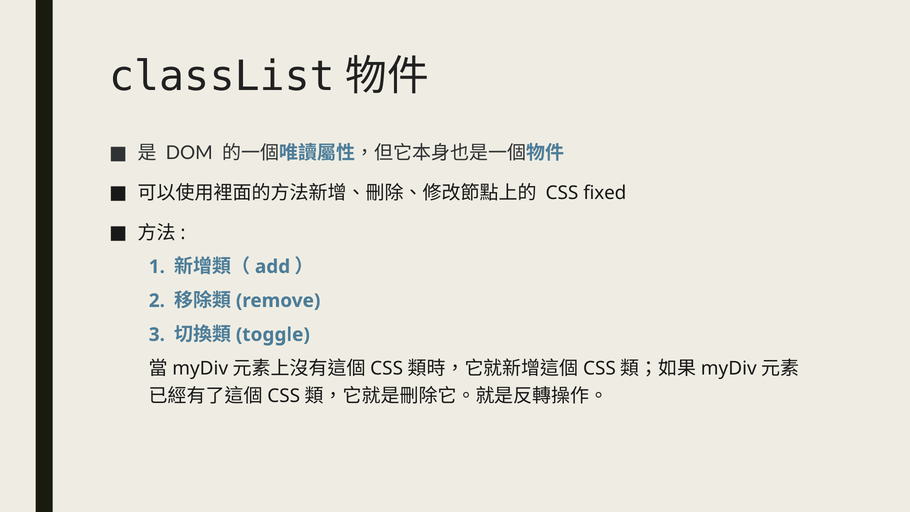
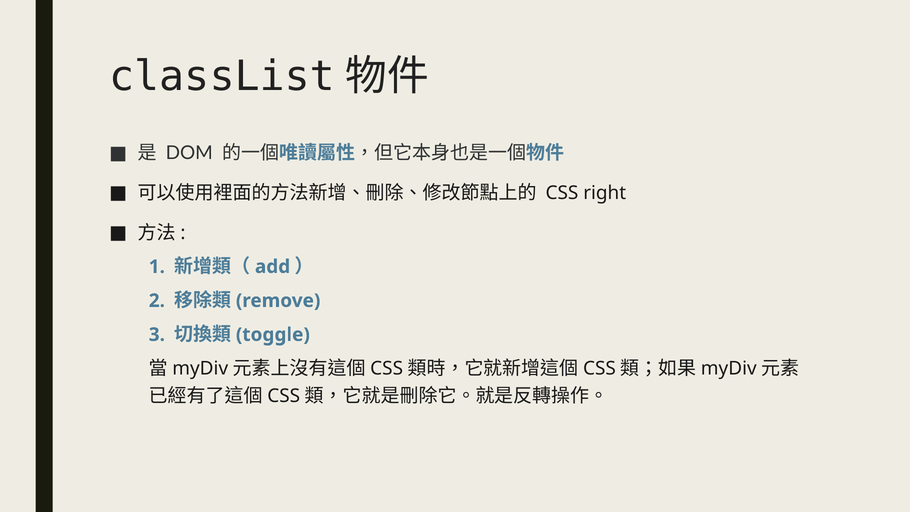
fixed: fixed -> right
